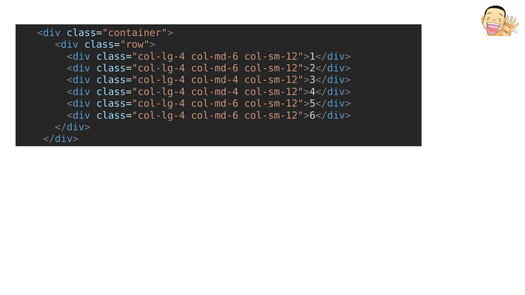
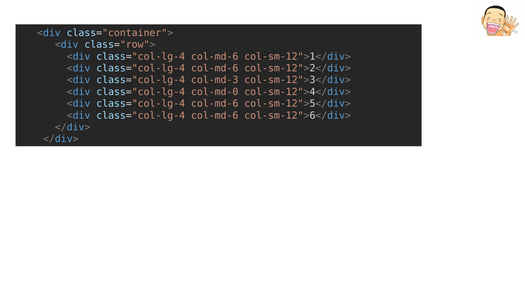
col-md-4 at (215, 80): col-md-4 -> col-md-3
col-md-4 at (215, 92): col-md-4 -> col-md-0
